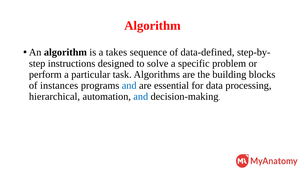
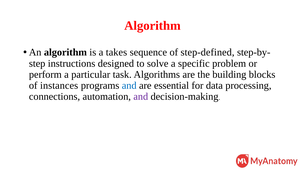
data-defined: data-defined -> step-defined
hierarchical: hierarchical -> connections
and at (141, 96) colour: blue -> purple
